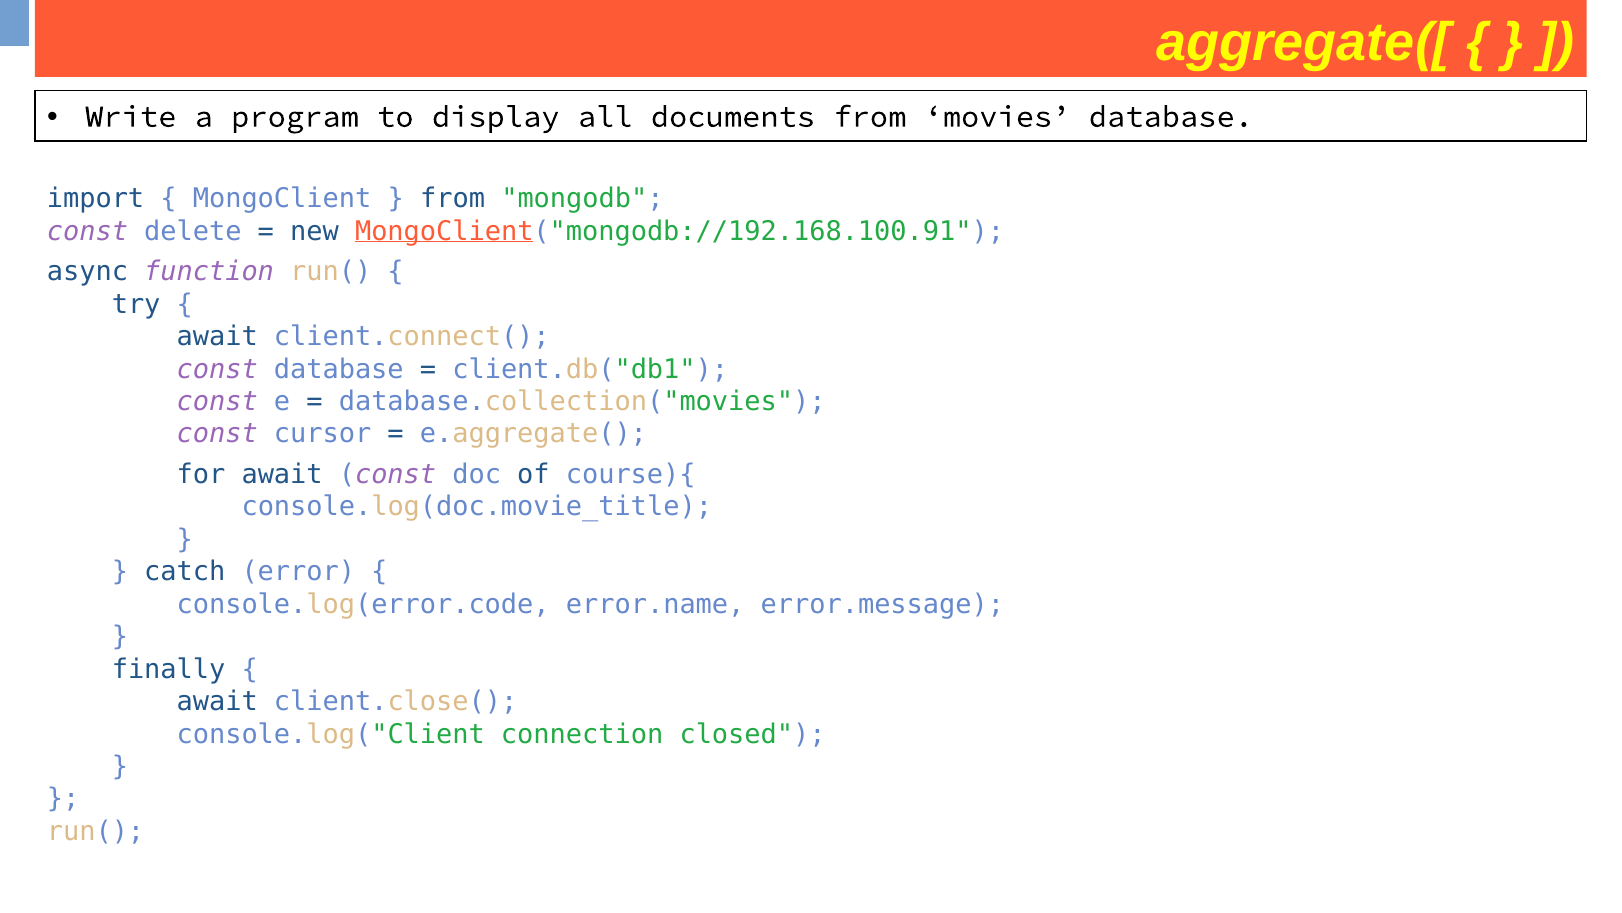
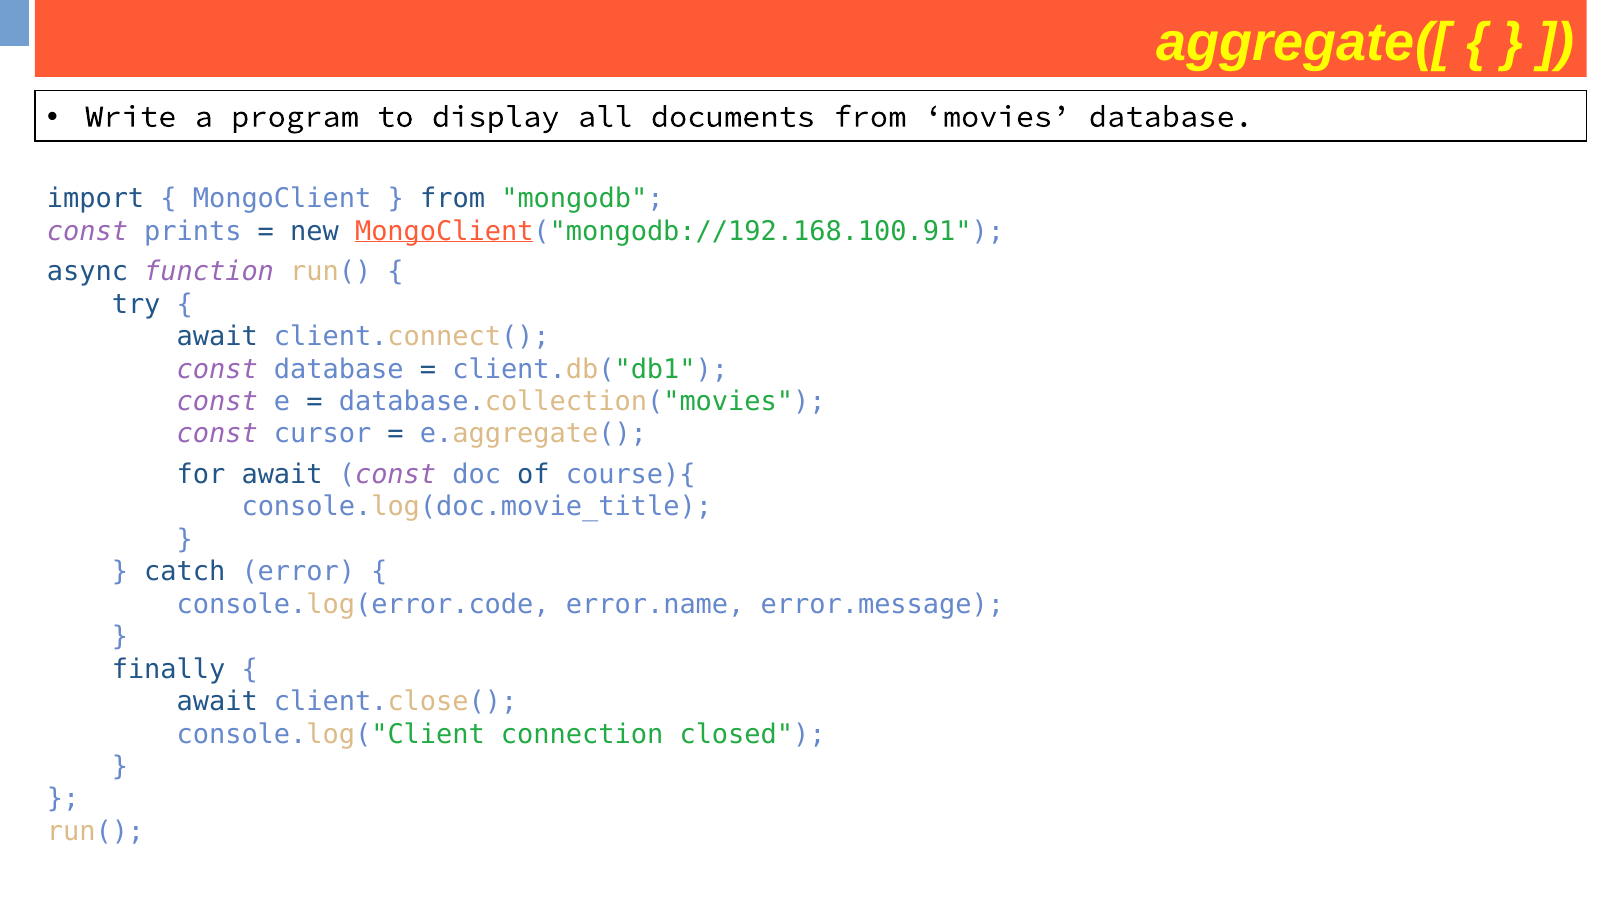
delete: delete -> prints
